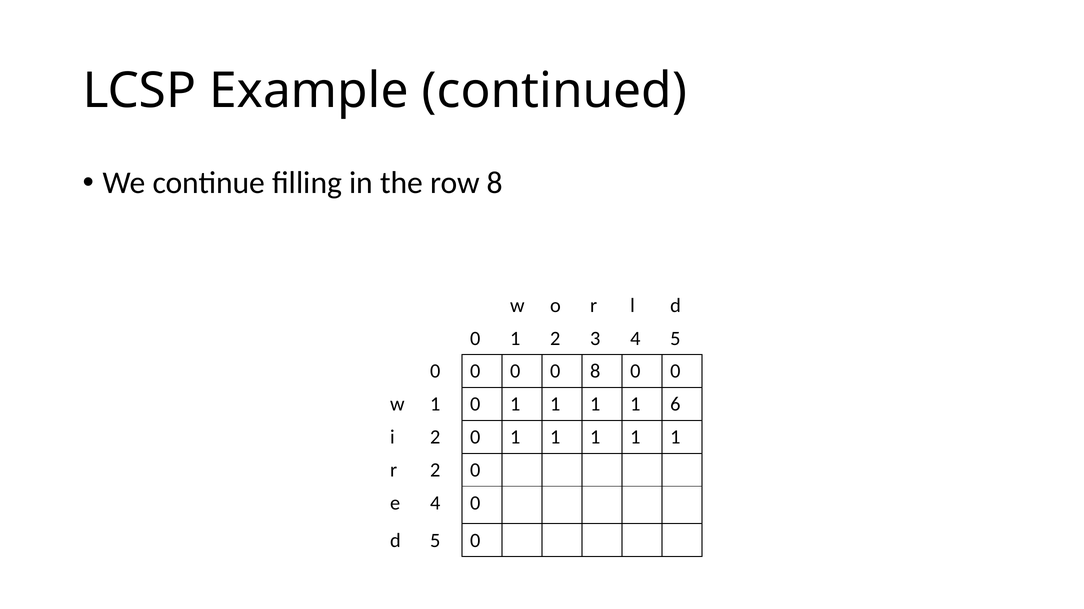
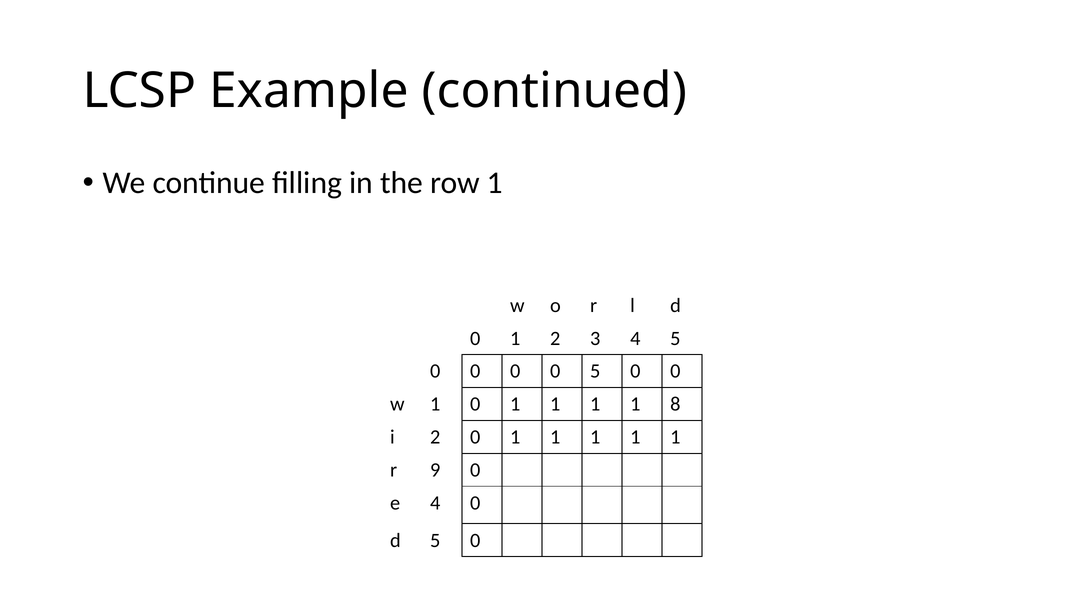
row 8: 8 -> 1
0 8: 8 -> 5
6: 6 -> 8
r 2: 2 -> 9
